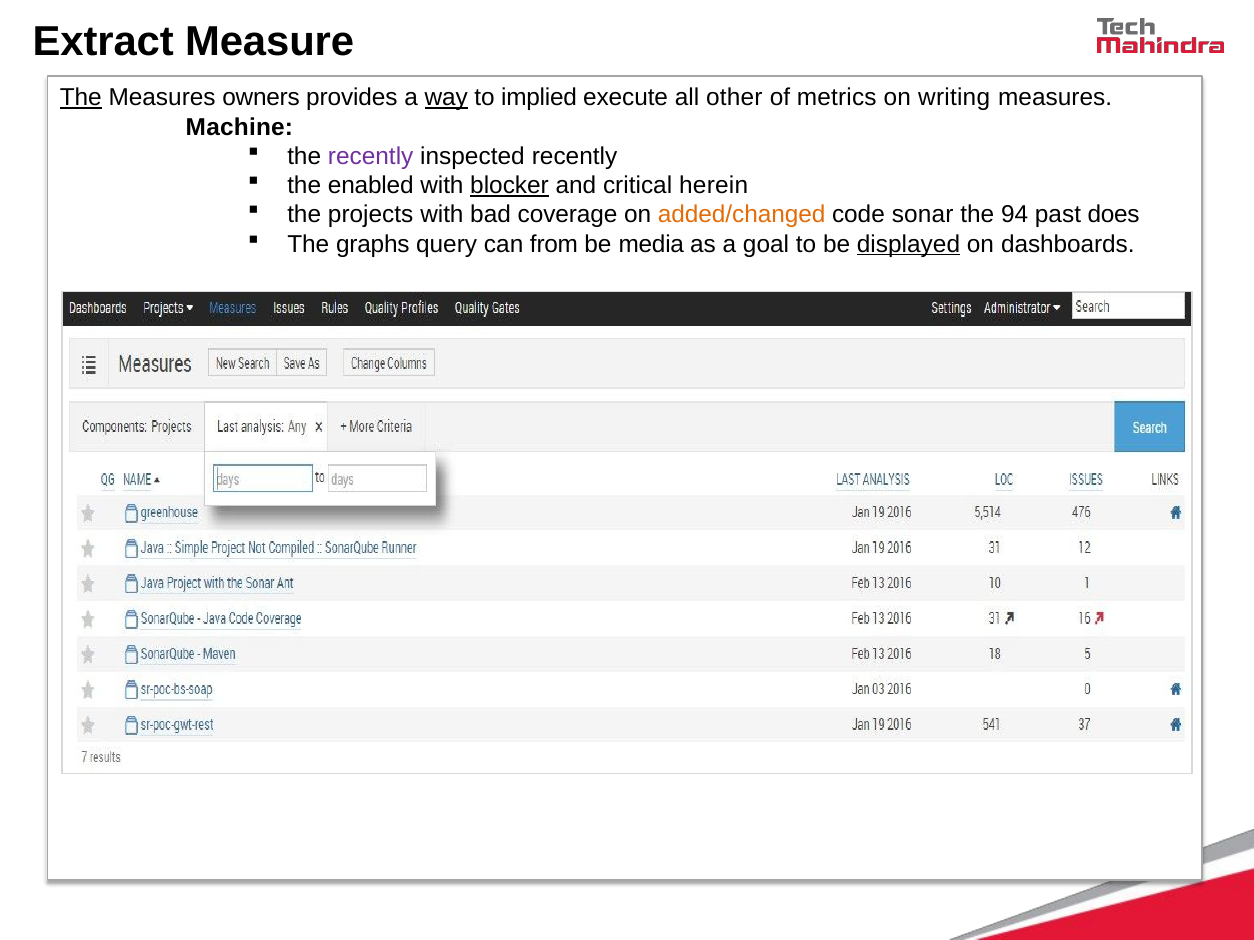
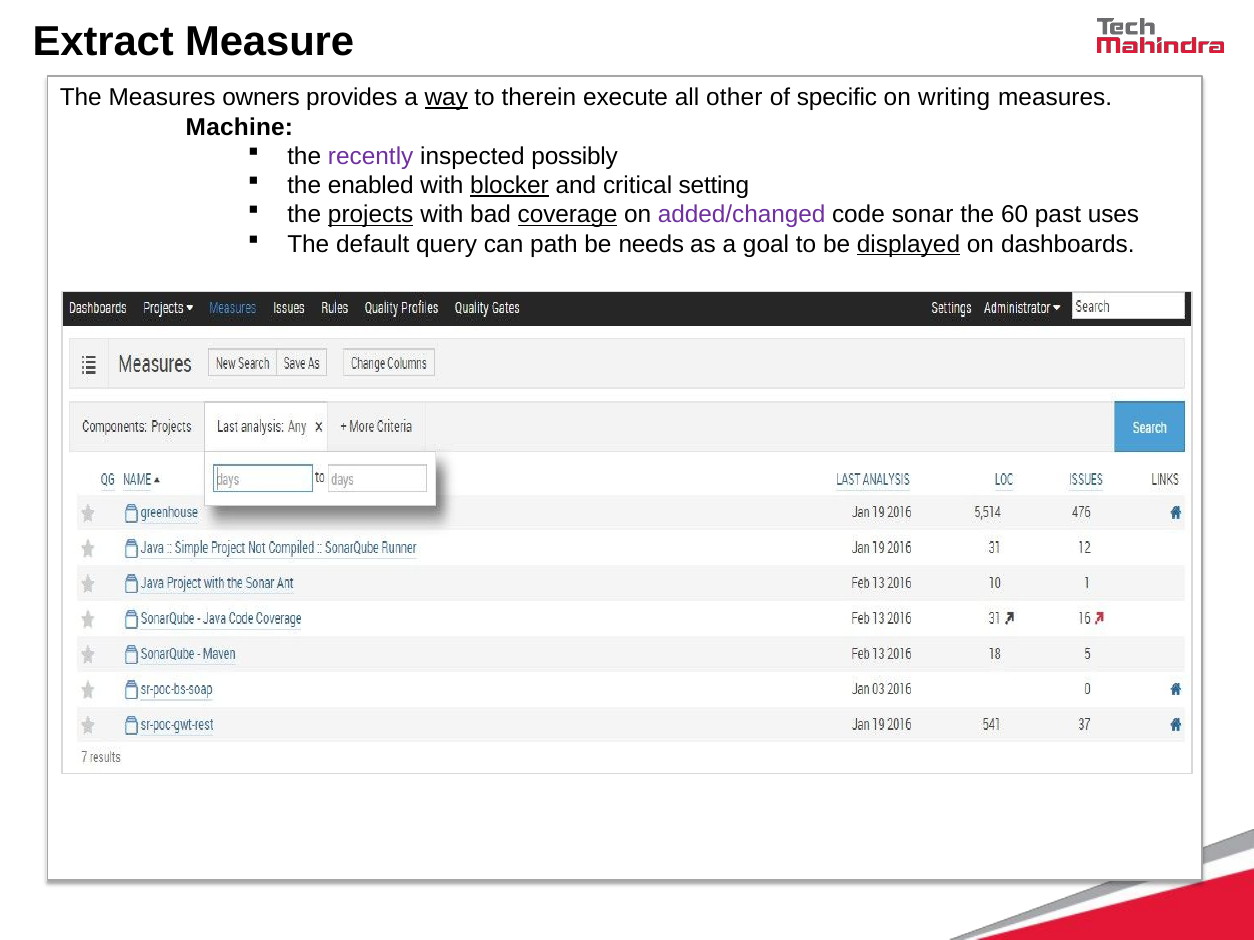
The at (81, 98) underline: present -> none
implied: implied -> therein
metrics: metrics -> specific
inspected recently: recently -> possibly
herein: herein -> setting
projects underline: none -> present
coverage underline: none -> present
added/changed colour: orange -> purple
94: 94 -> 60
does: does -> uses
graphs: graphs -> default
from: from -> path
media: media -> needs
